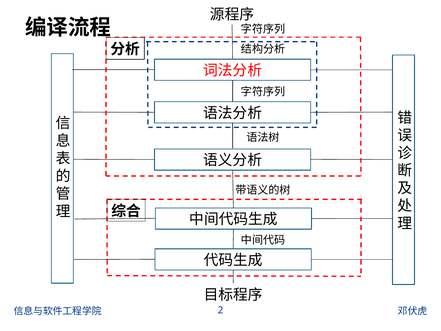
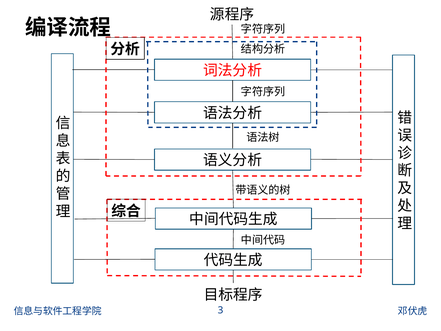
2: 2 -> 3
